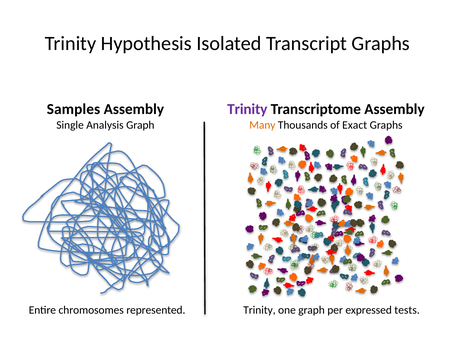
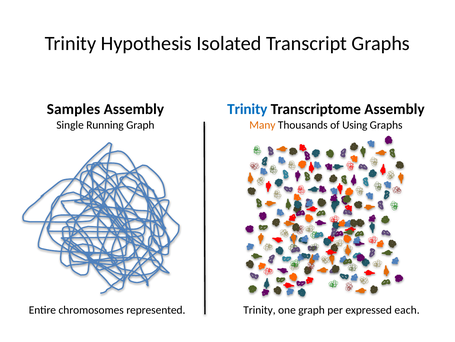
Trinity at (247, 109) colour: purple -> blue
Analysis: Analysis -> Running
Exact: Exact -> Using
tests: tests -> each
